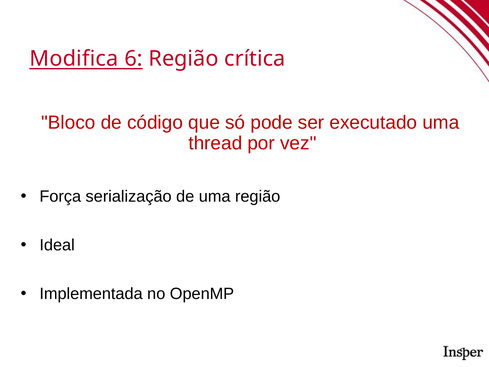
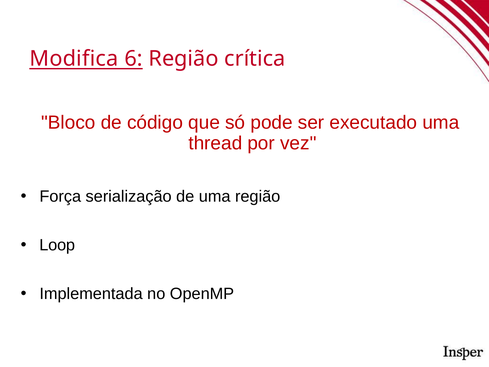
Ideal: Ideal -> Loop
